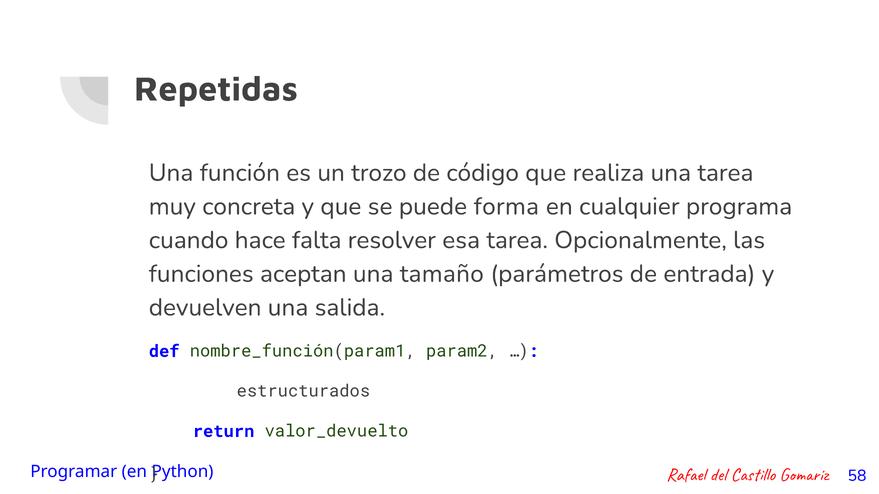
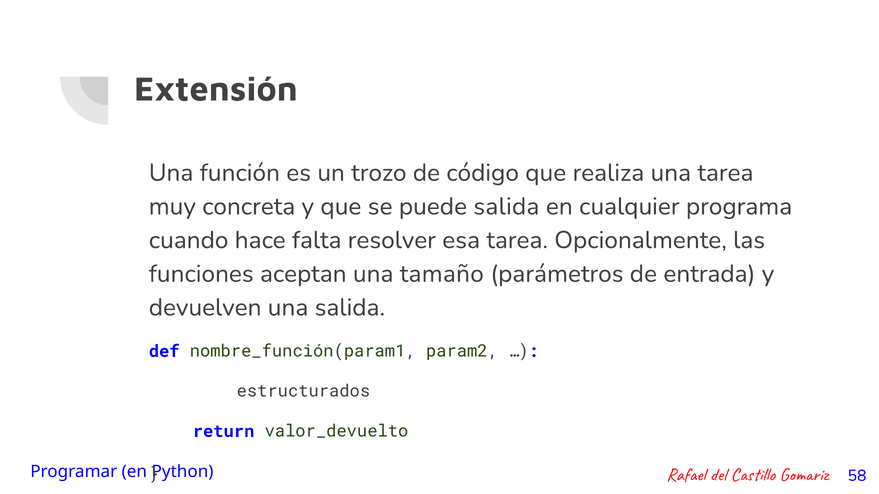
Repetidas: Repetidas -> Extensión
puede forma: forma -> salida
